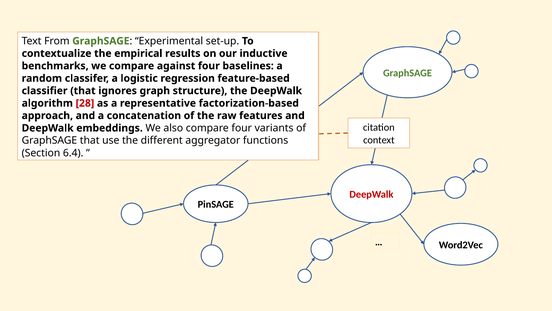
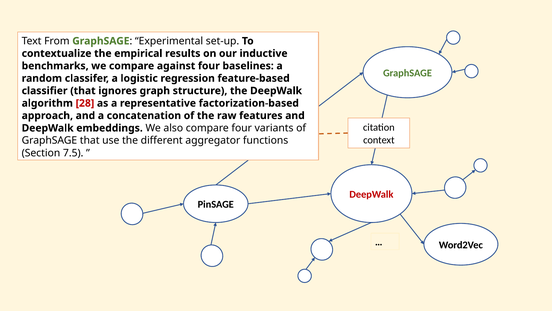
6.4: 6.4 -> 7.5
